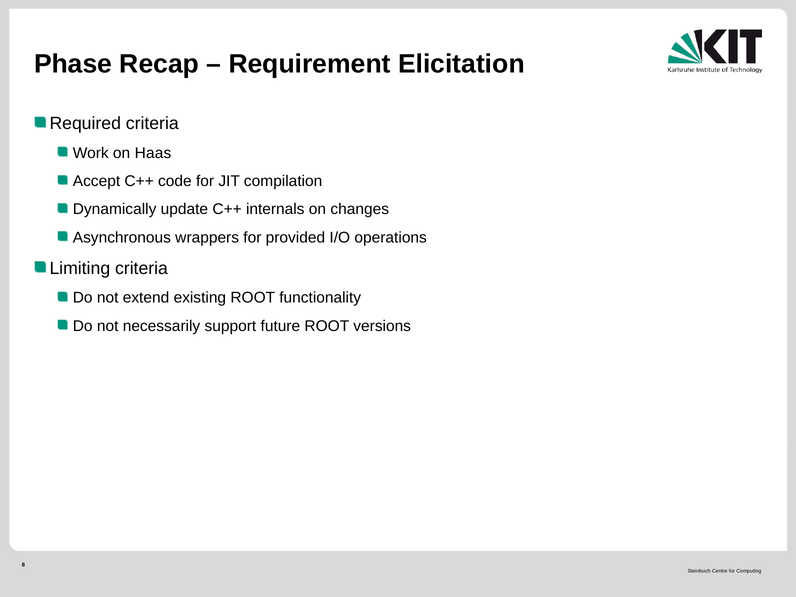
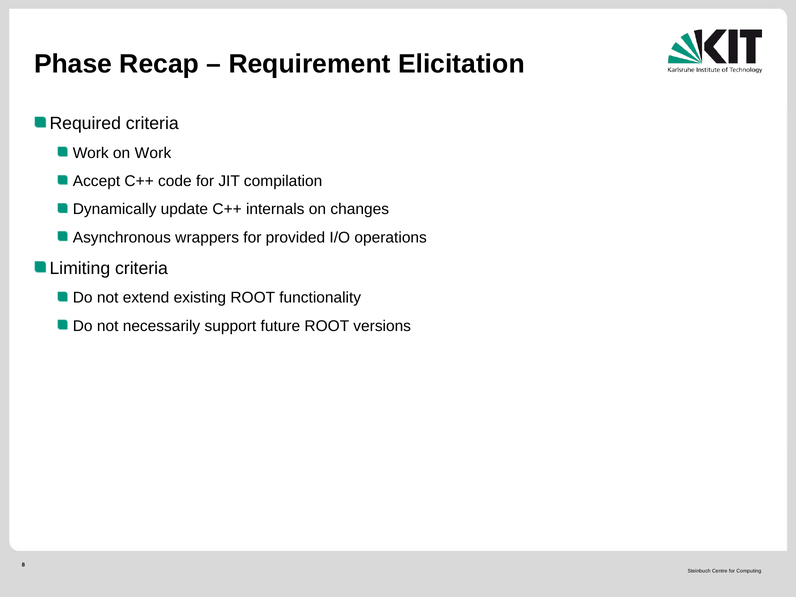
on Haas: Haas -> Work
